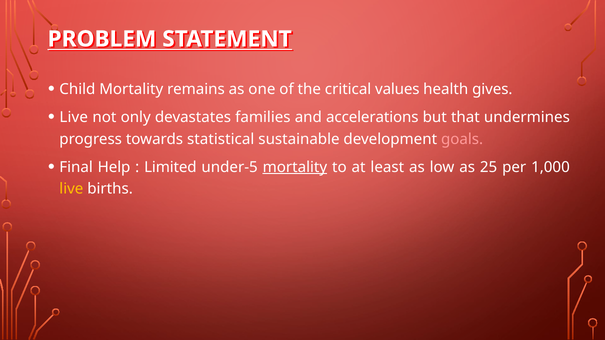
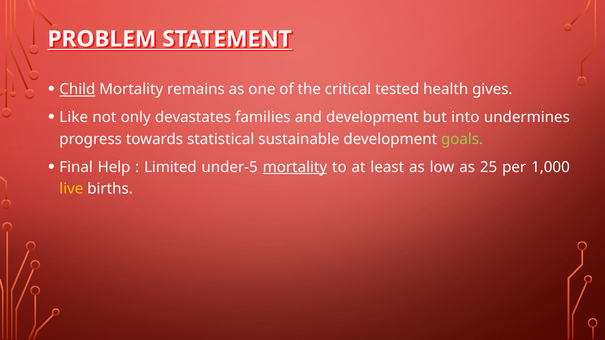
Child underline: none -> present
values: values -> tested
Live at (74, 117): Live -> Like
and accelerations: accelerations -> development
that: that -> into
goals colour: pink -> light green
